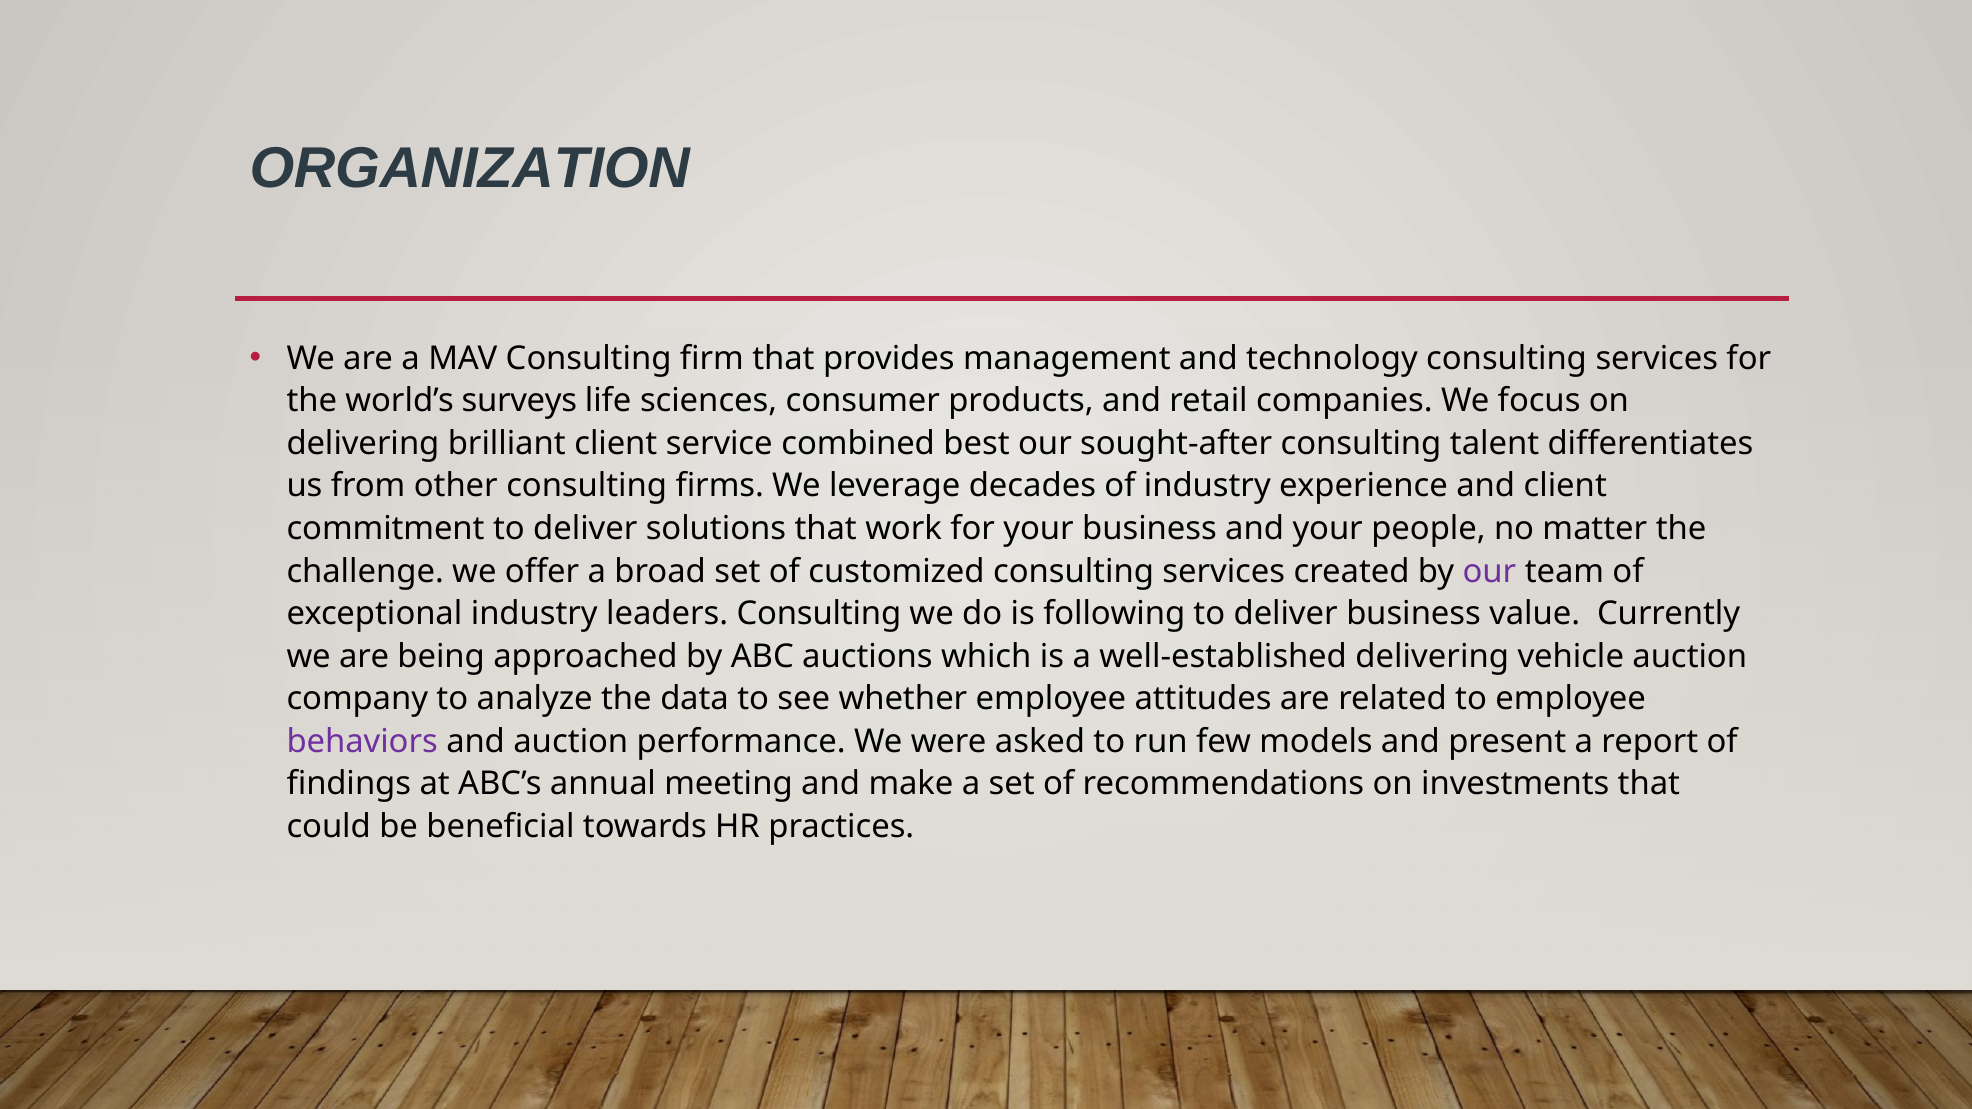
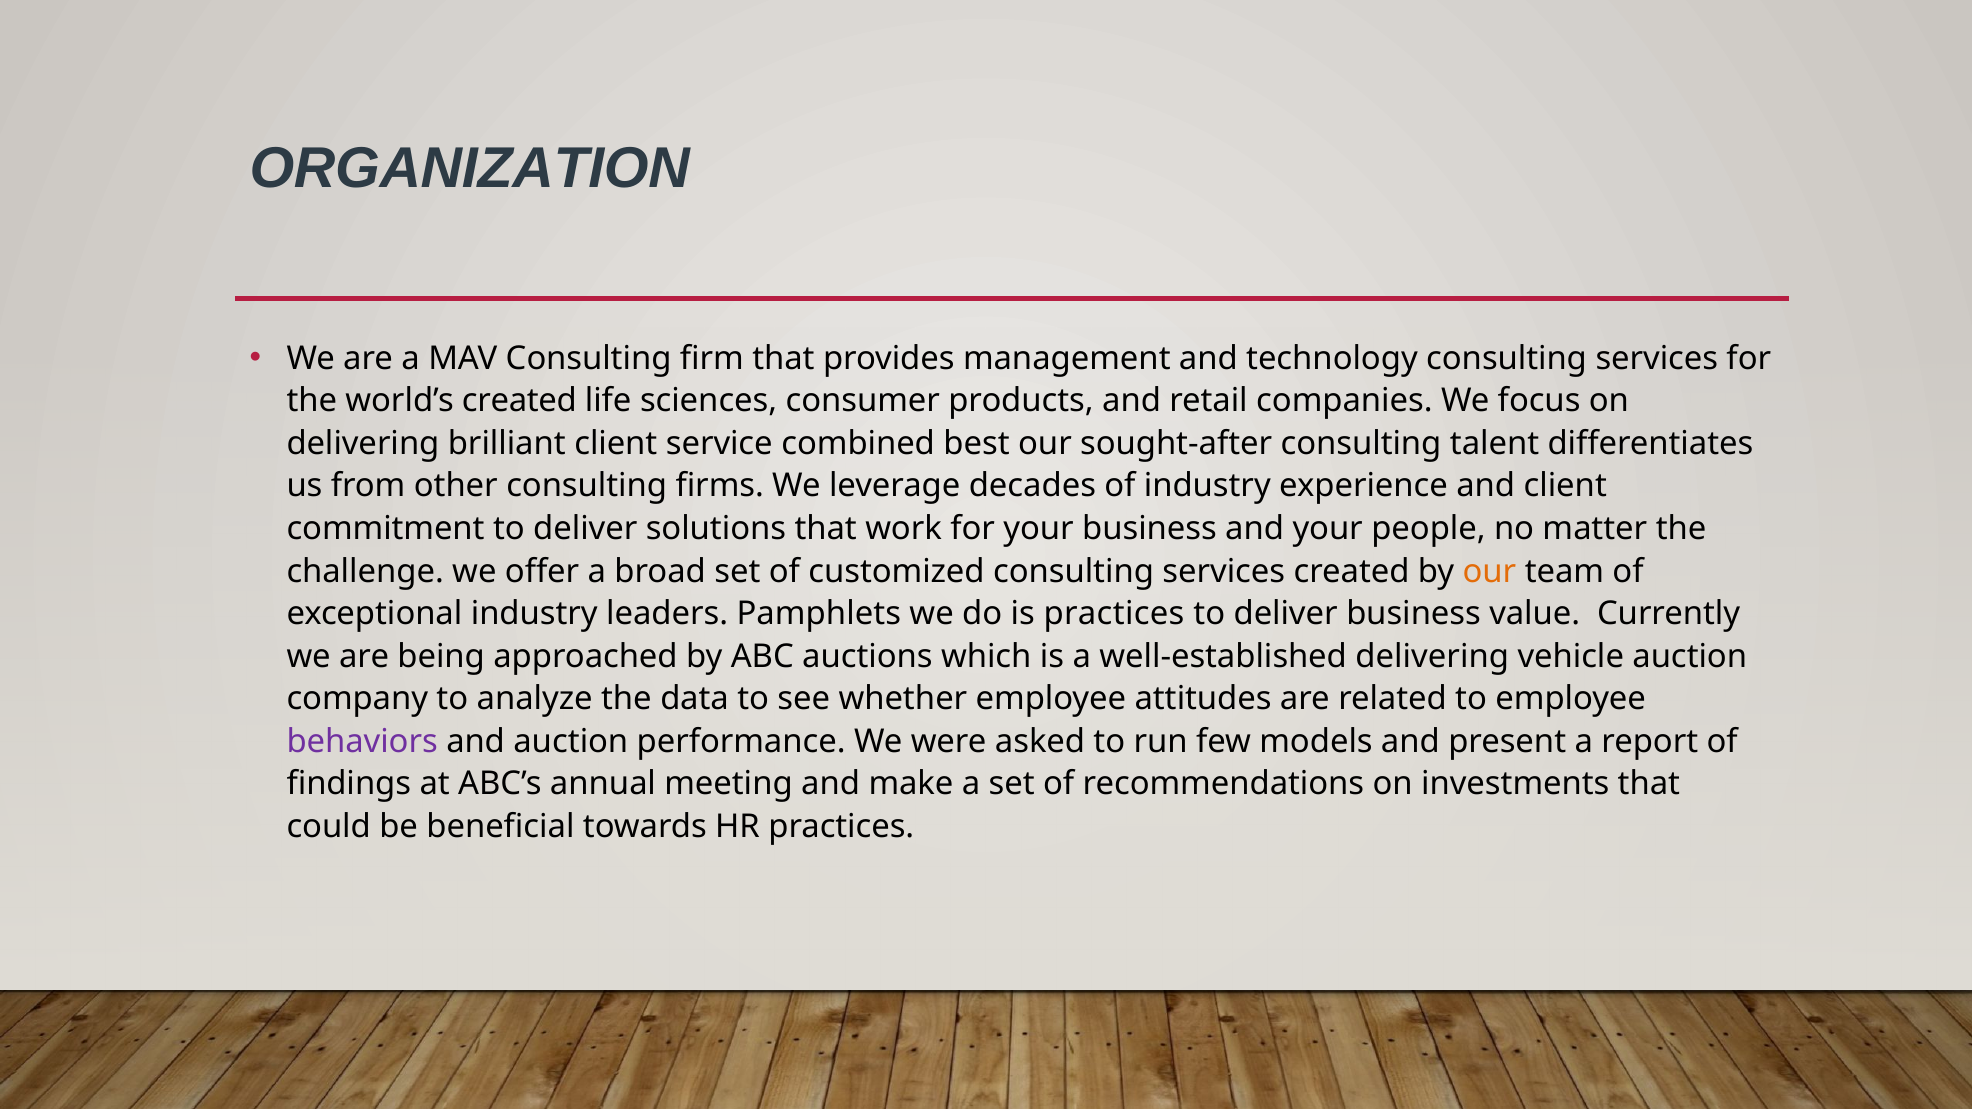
world’s surveys: surveys -> created
our at (1489, 571) colour: purple -> orange
leaders Consulting: Consulting -> Pamphlets
is following: following -> practices
